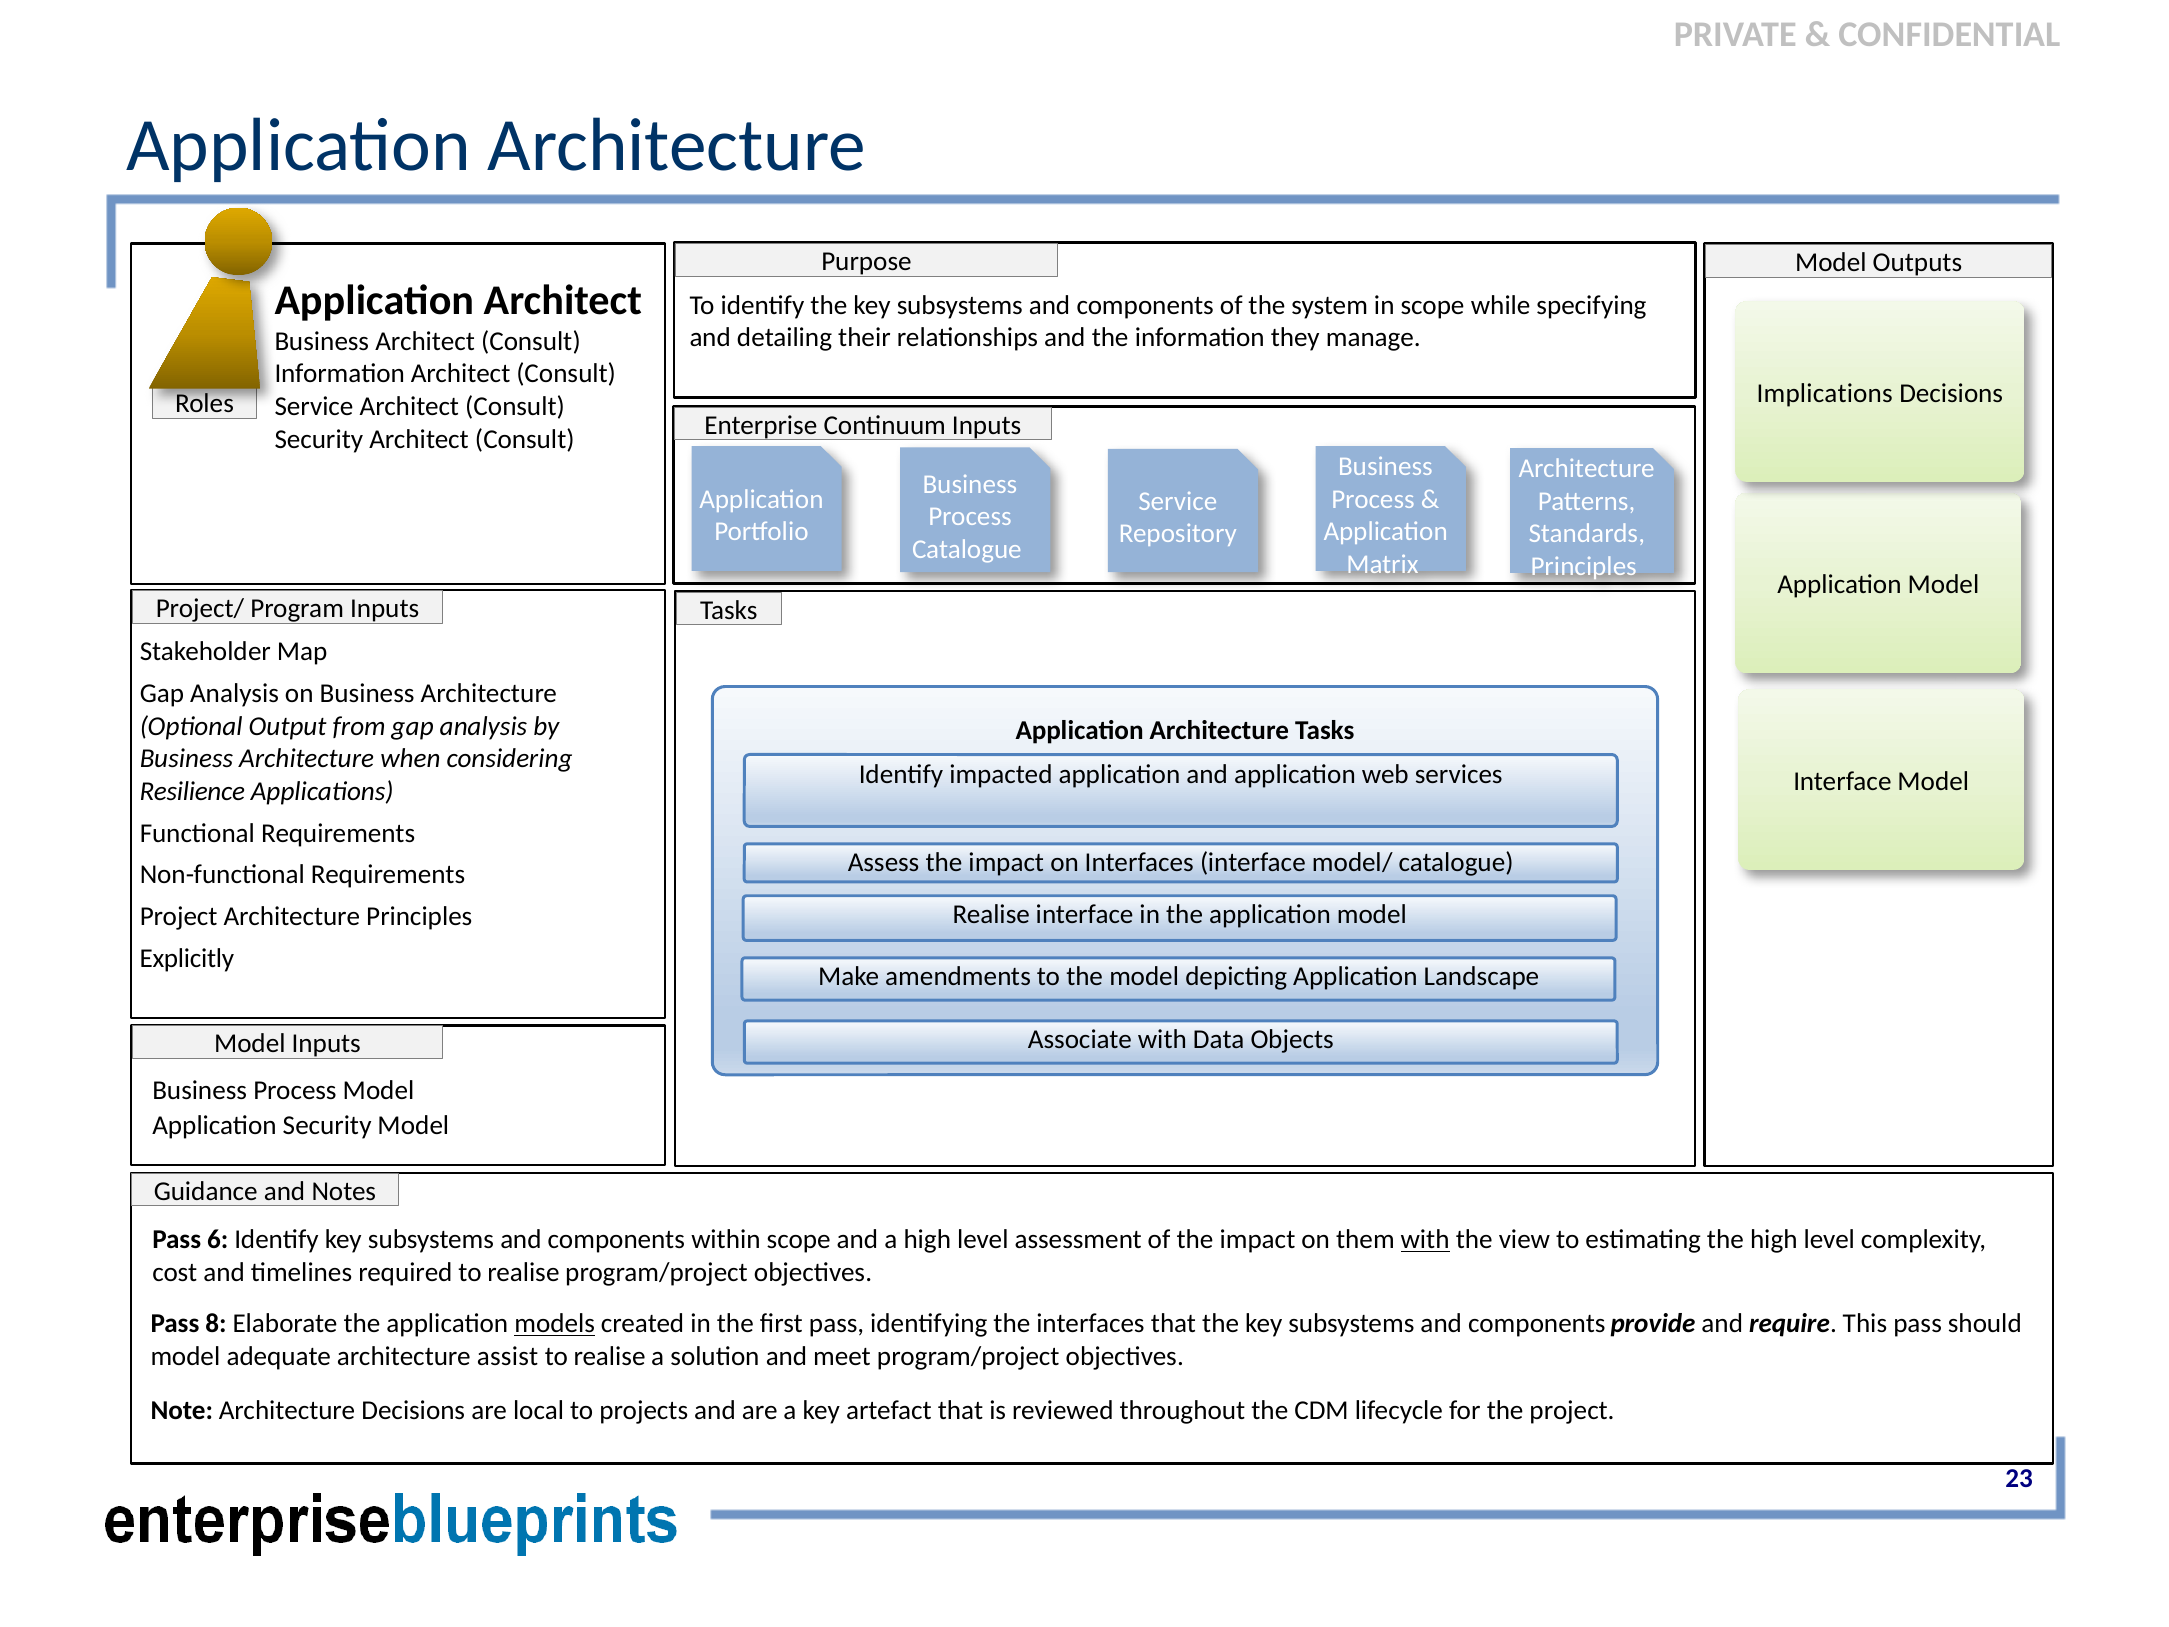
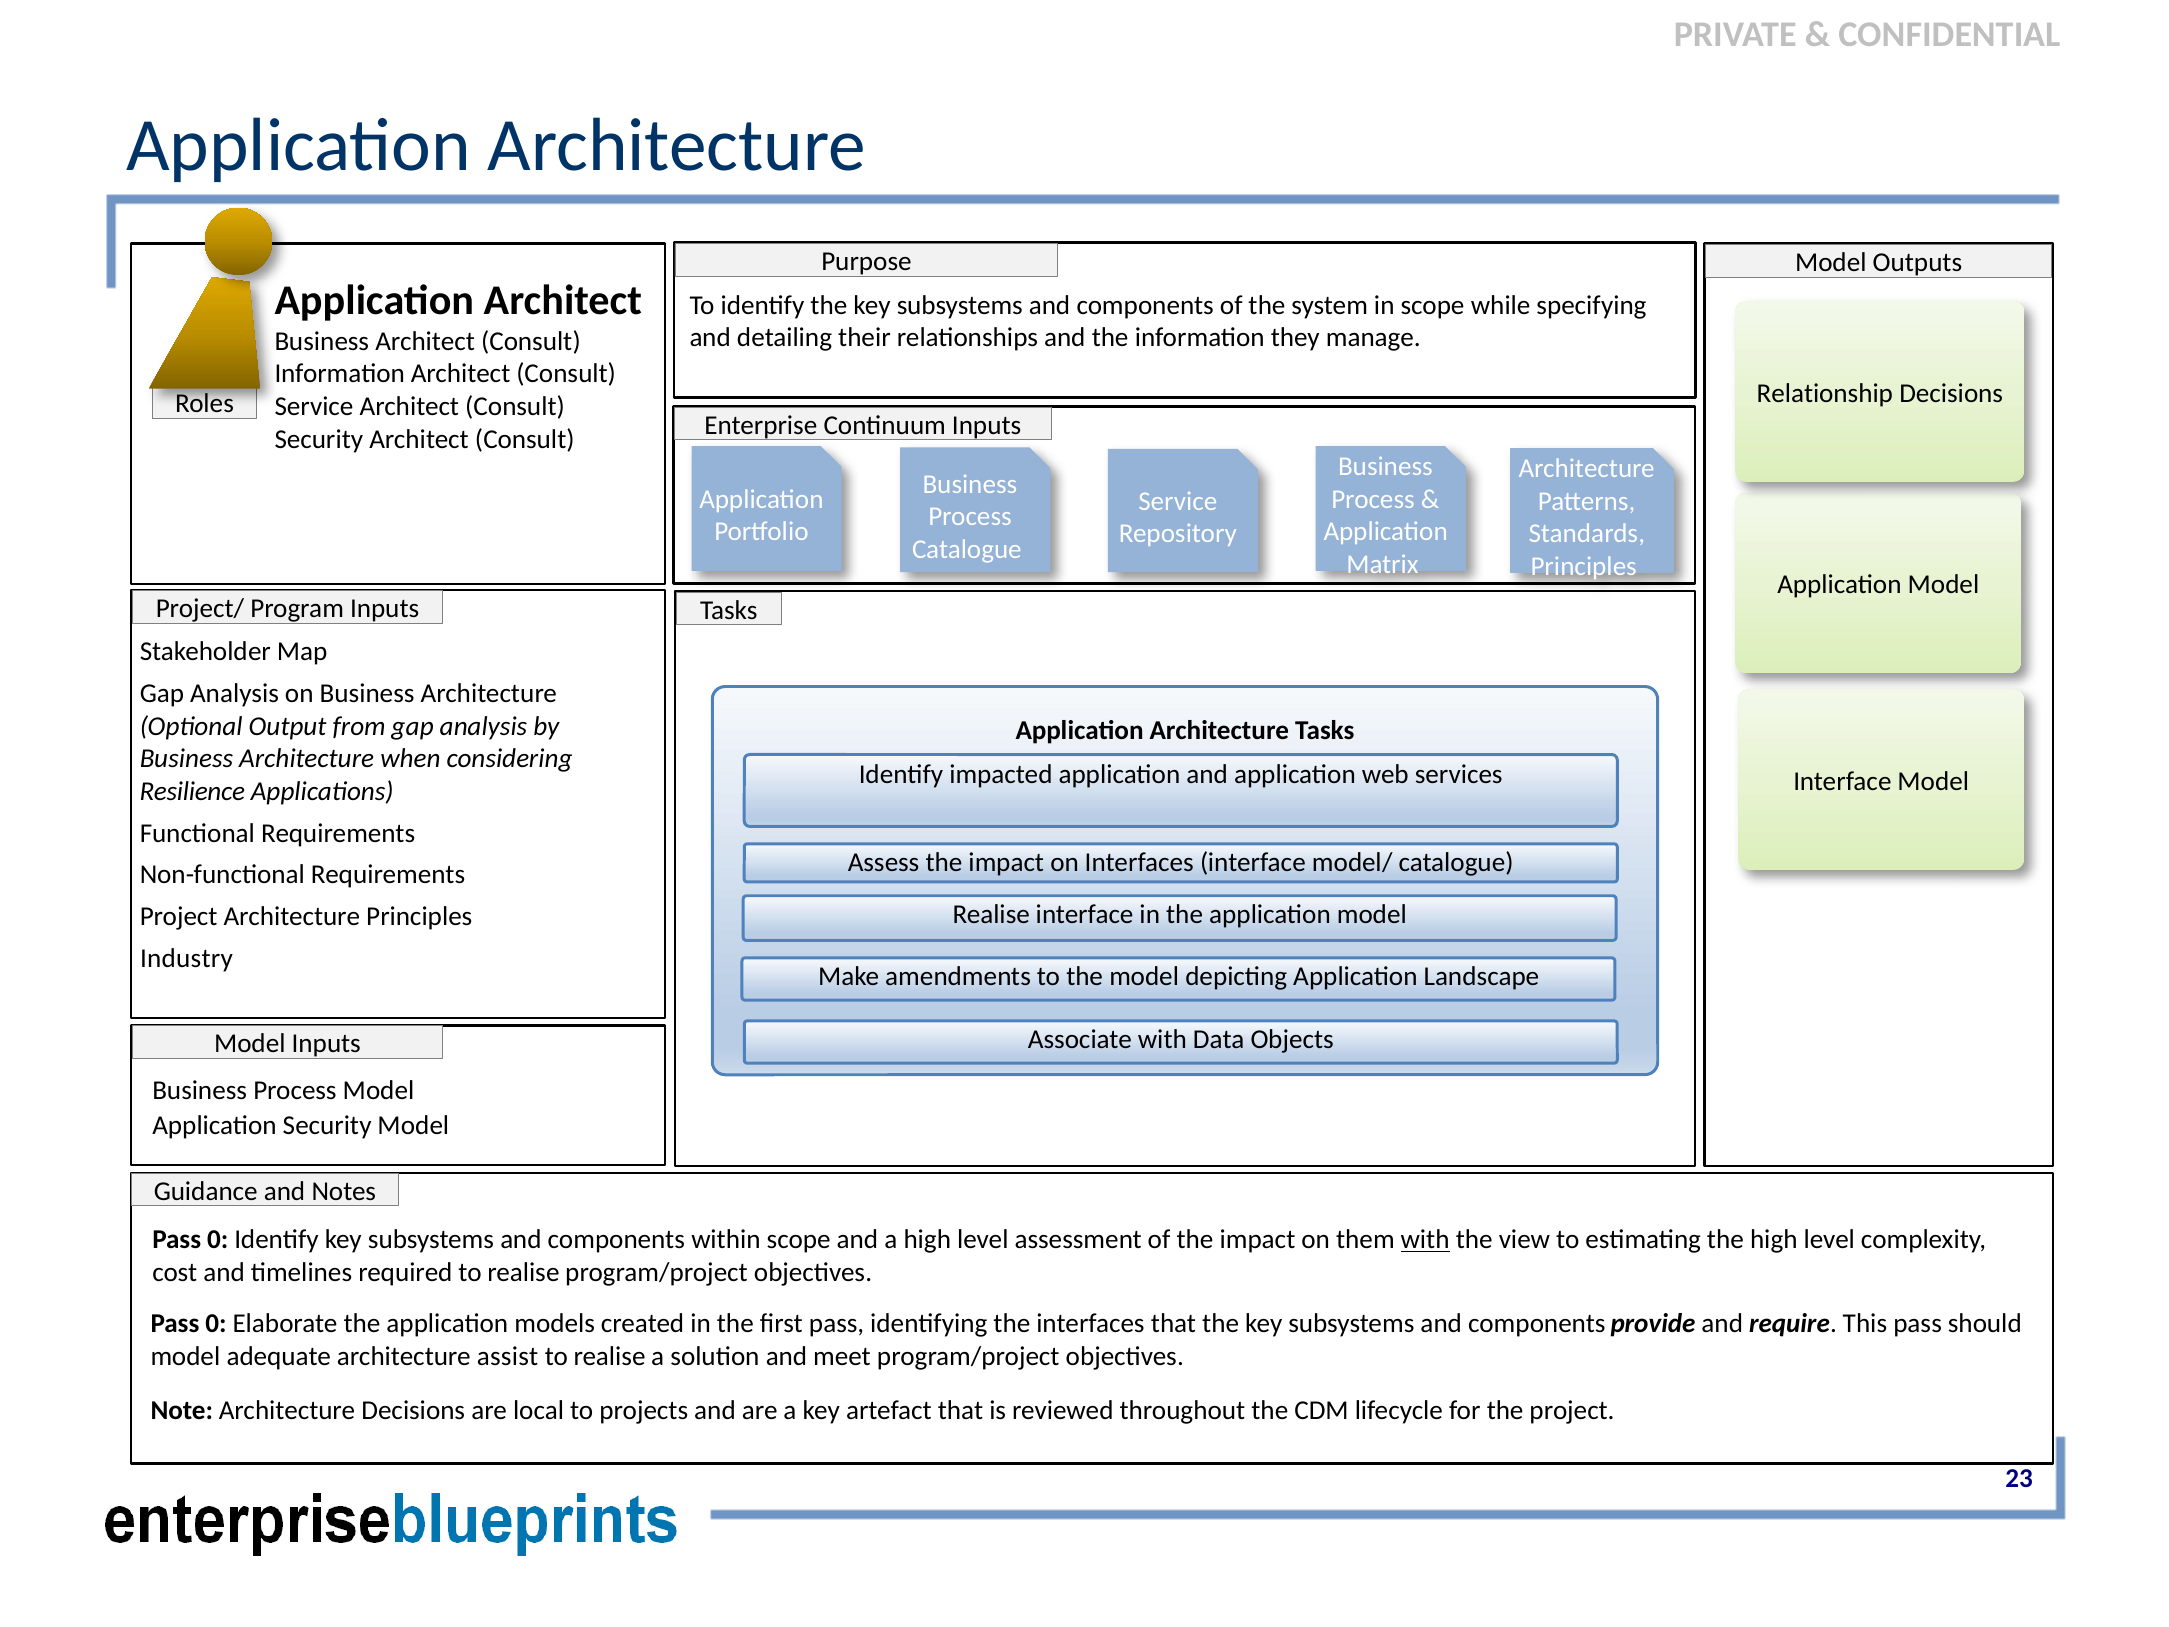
Implications: Implications -> Relationship
Explicitly: Explicitly -> Industry
6 at (218, 1240): 6 -> 0
8 at (216, 1324): 8 -> 0
models underline: present -> none
